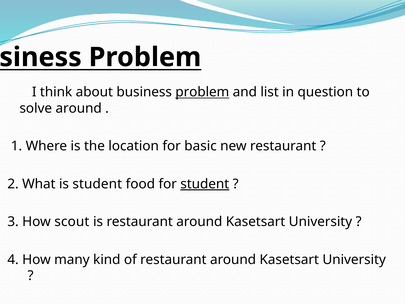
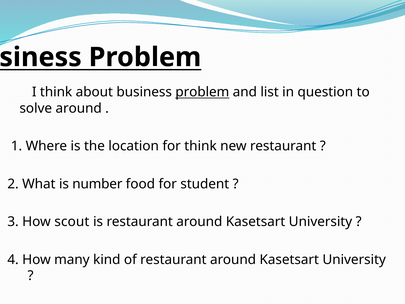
for basic: basic -> think
is student: student -> number
student at (205, 184) underline: present -> none
